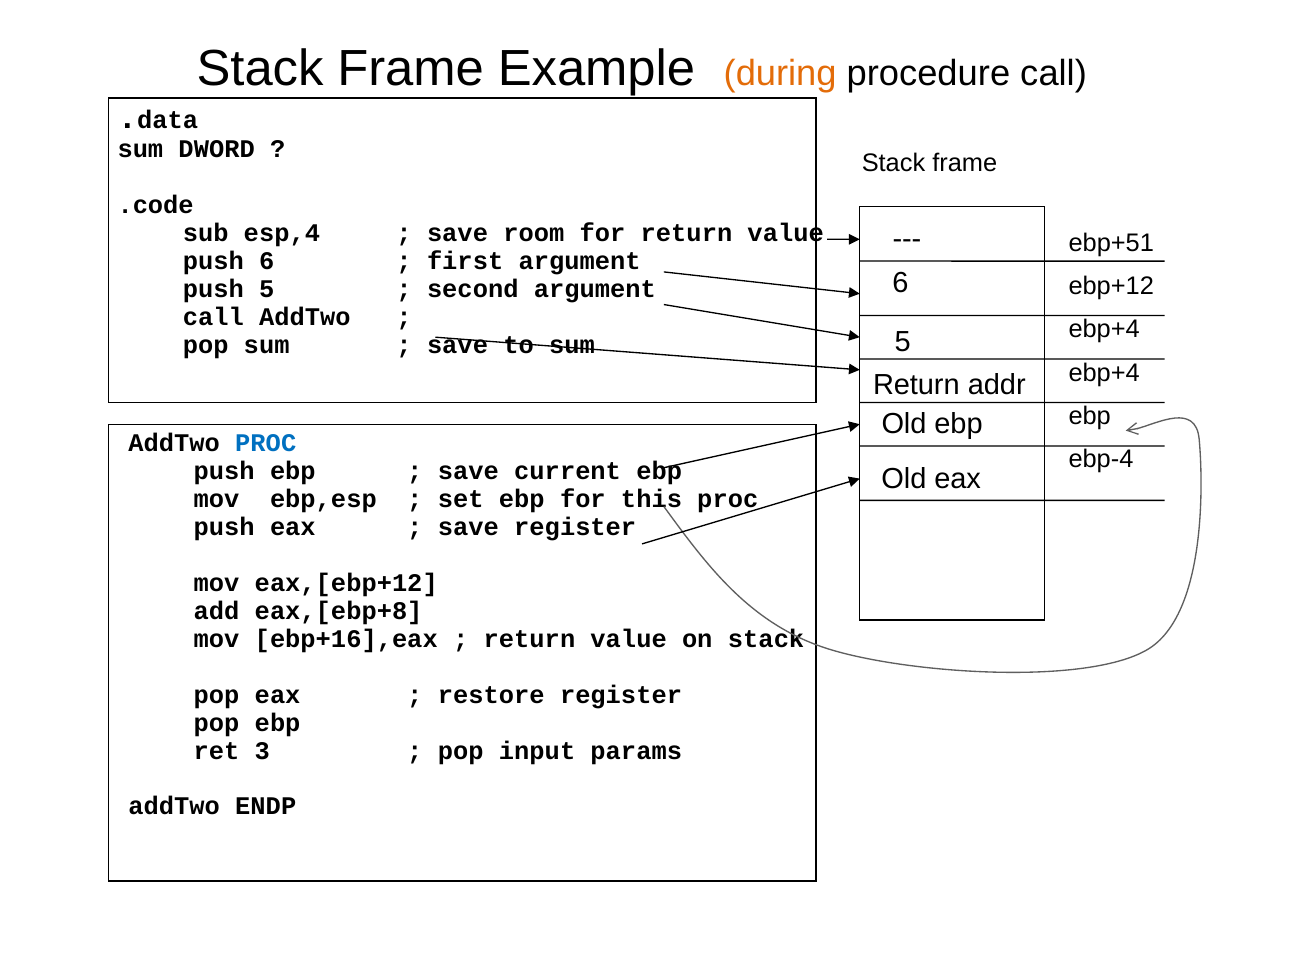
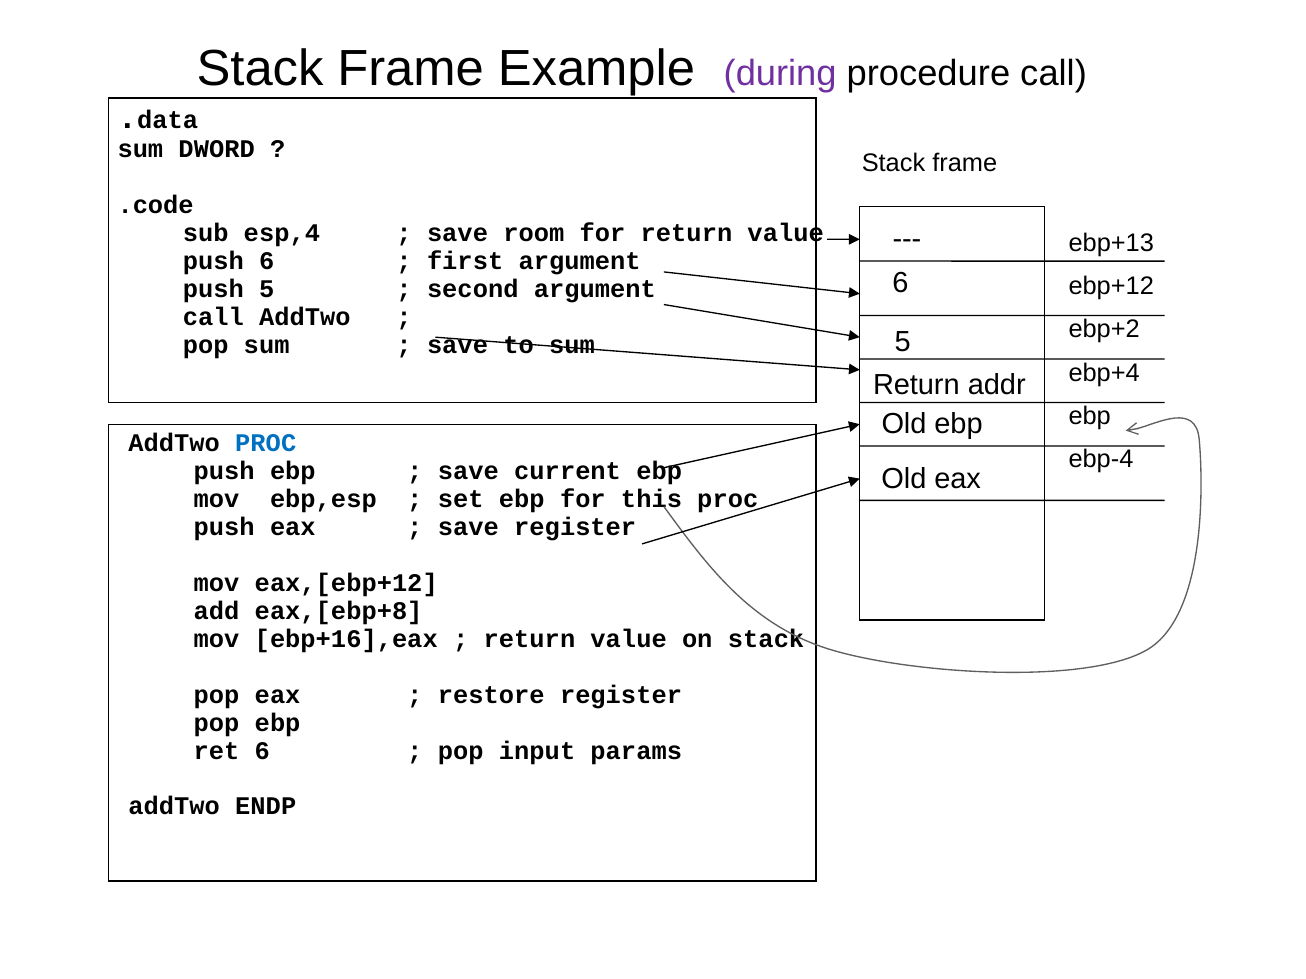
during colour: orange -> purple
ebp+51: ebp+51 -> ebp+13
ebp+4 at (1104, 330): ebp+4 -> ebp+2
ret 3: 3 -> 6
